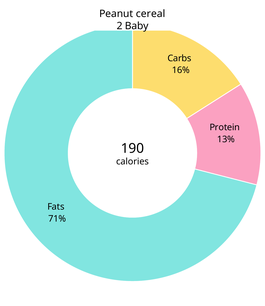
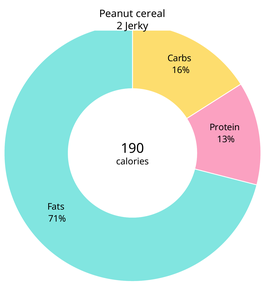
Baby: Baby -> Jerky
